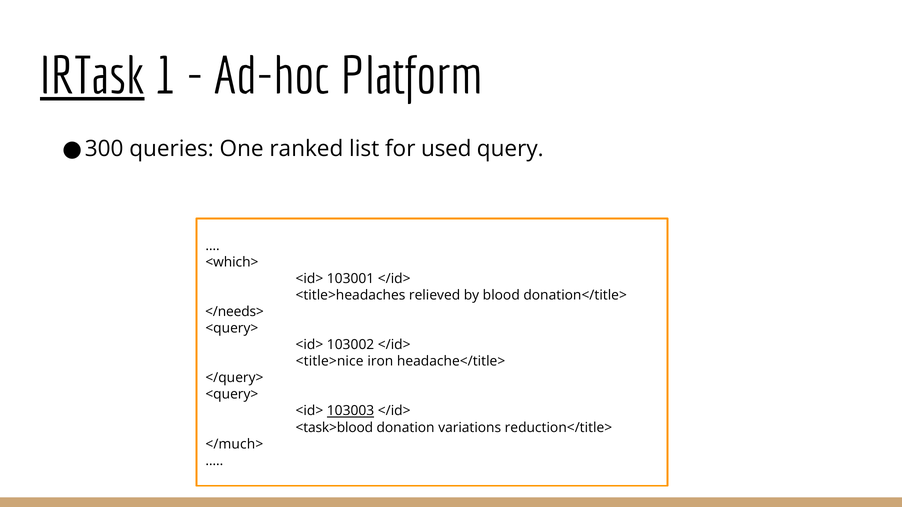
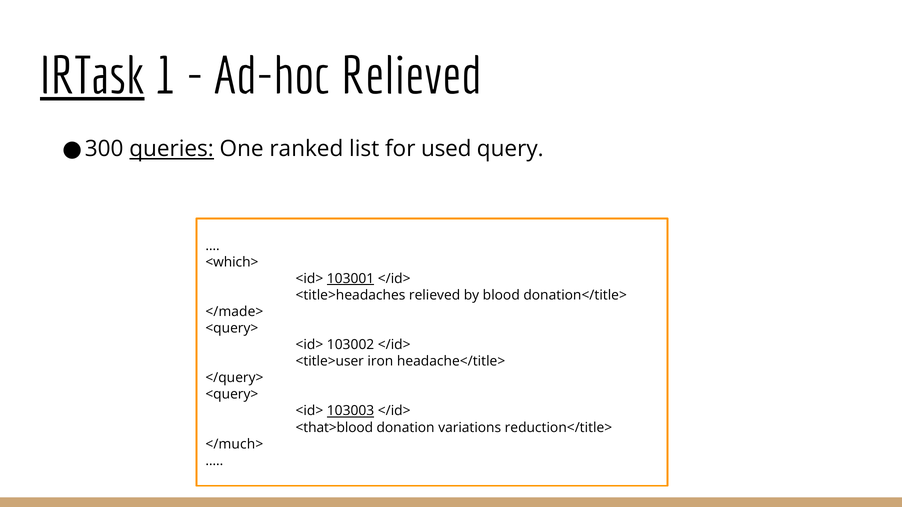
Ad-hoc Platform: Platform -> Relieved
queries underline: none -> present
103001 underline: none -> present
</needs>: </needs> -> </made>
<title>nice: <title>nice -> <title>user
<task>blood: <task>blood -> <that>blood
